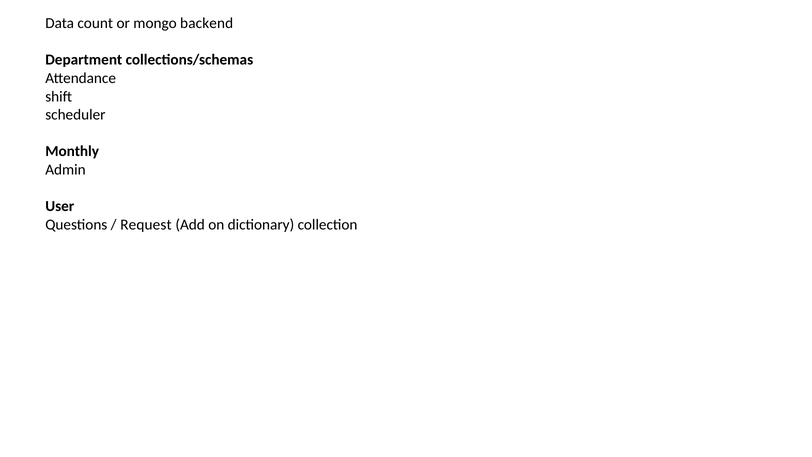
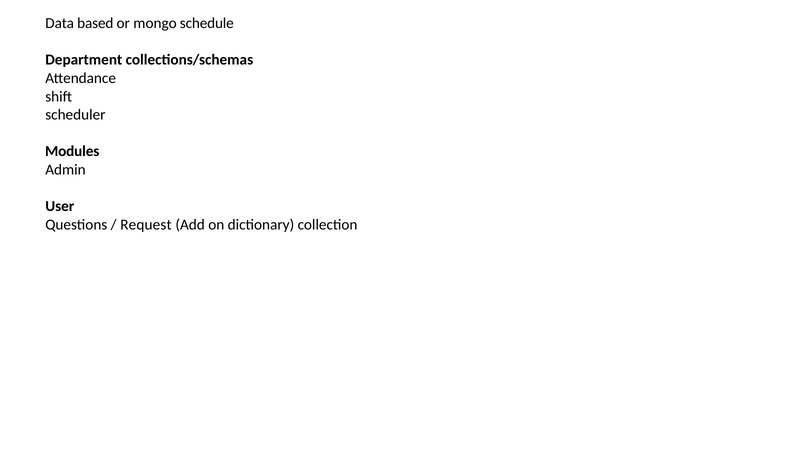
count: count -> based
backend: backend -> schedule
Monthly: Monthly -> Modules
